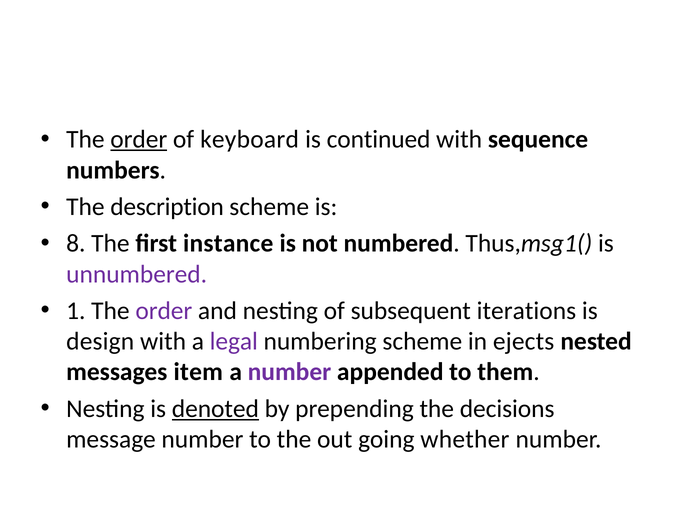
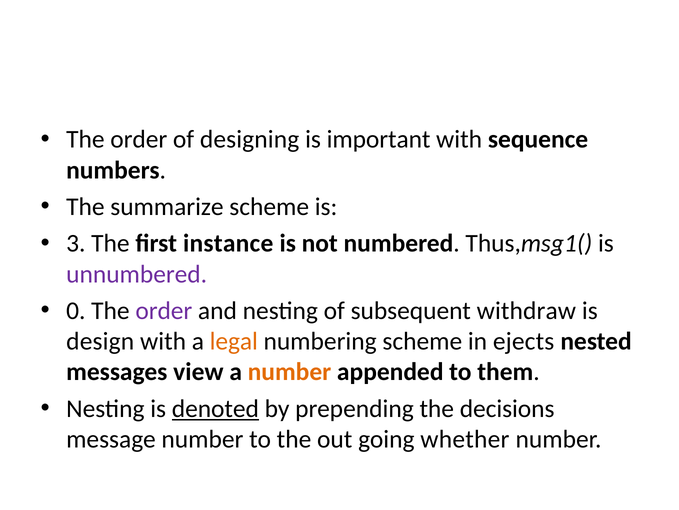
order at (139, 139) underline: present -> none
keyboard: keyboard -> designing
continued: continued -> important
description: description -> summarize
8: 8 -> 3
1: 1 -> 0
iterations: iterations -> withdraw
legal colour: purple -> orange
item: item -> view
number at (289, 371) colour: purple -> orange
